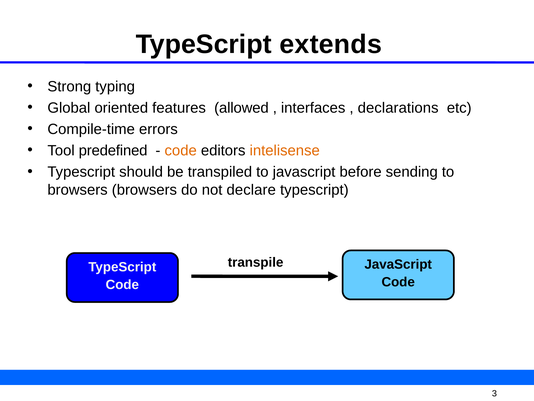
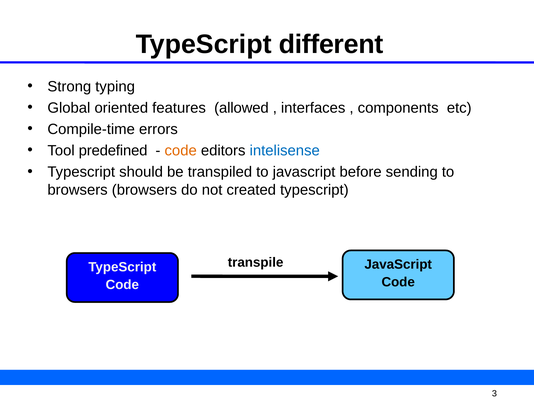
extends: extends -> different
declarations: declarations -> components
intelisense colour: orange -> blue
declare: declare -> created
